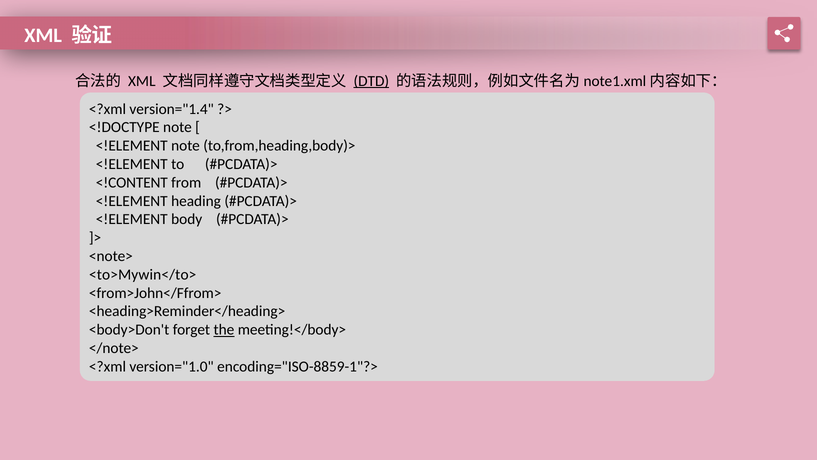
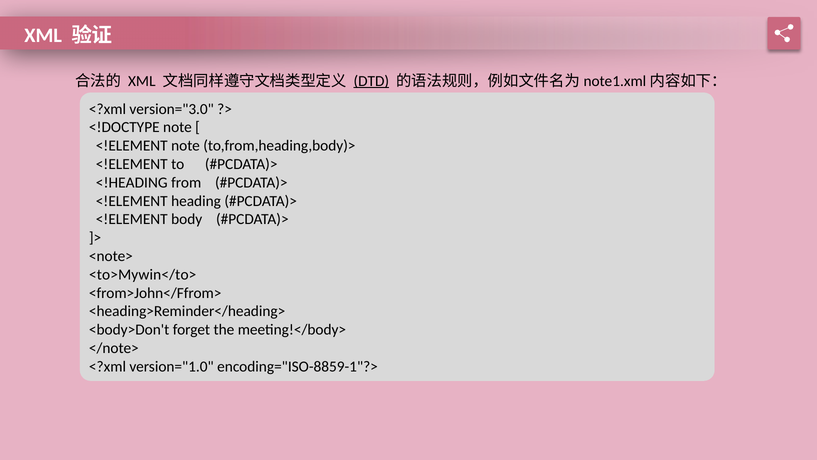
version="1.4: version="1.4 -> version="3.0
<!CONTENT: <!CONTENT -> <!HEADING
the underline: present -> none
